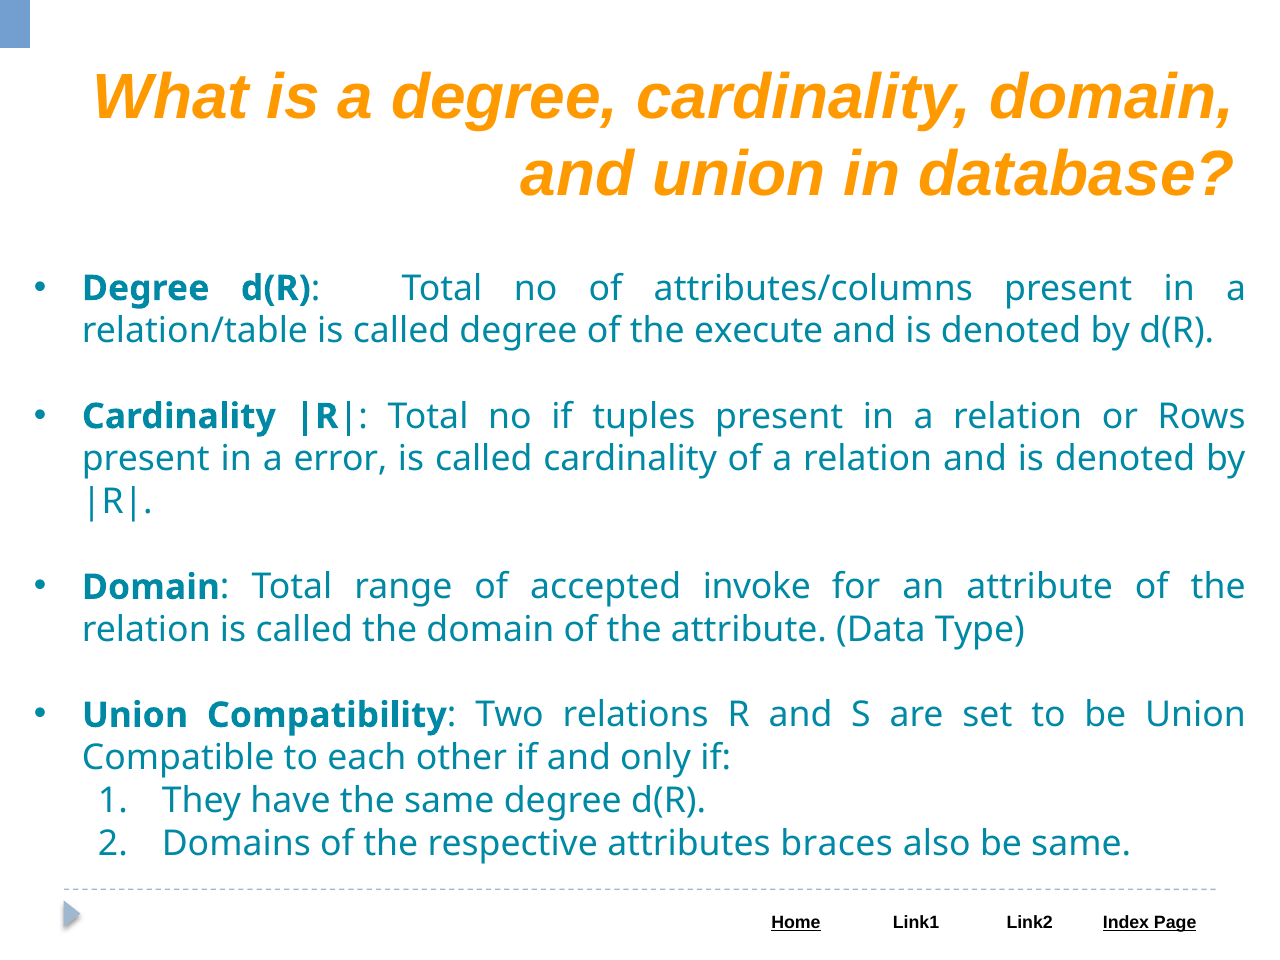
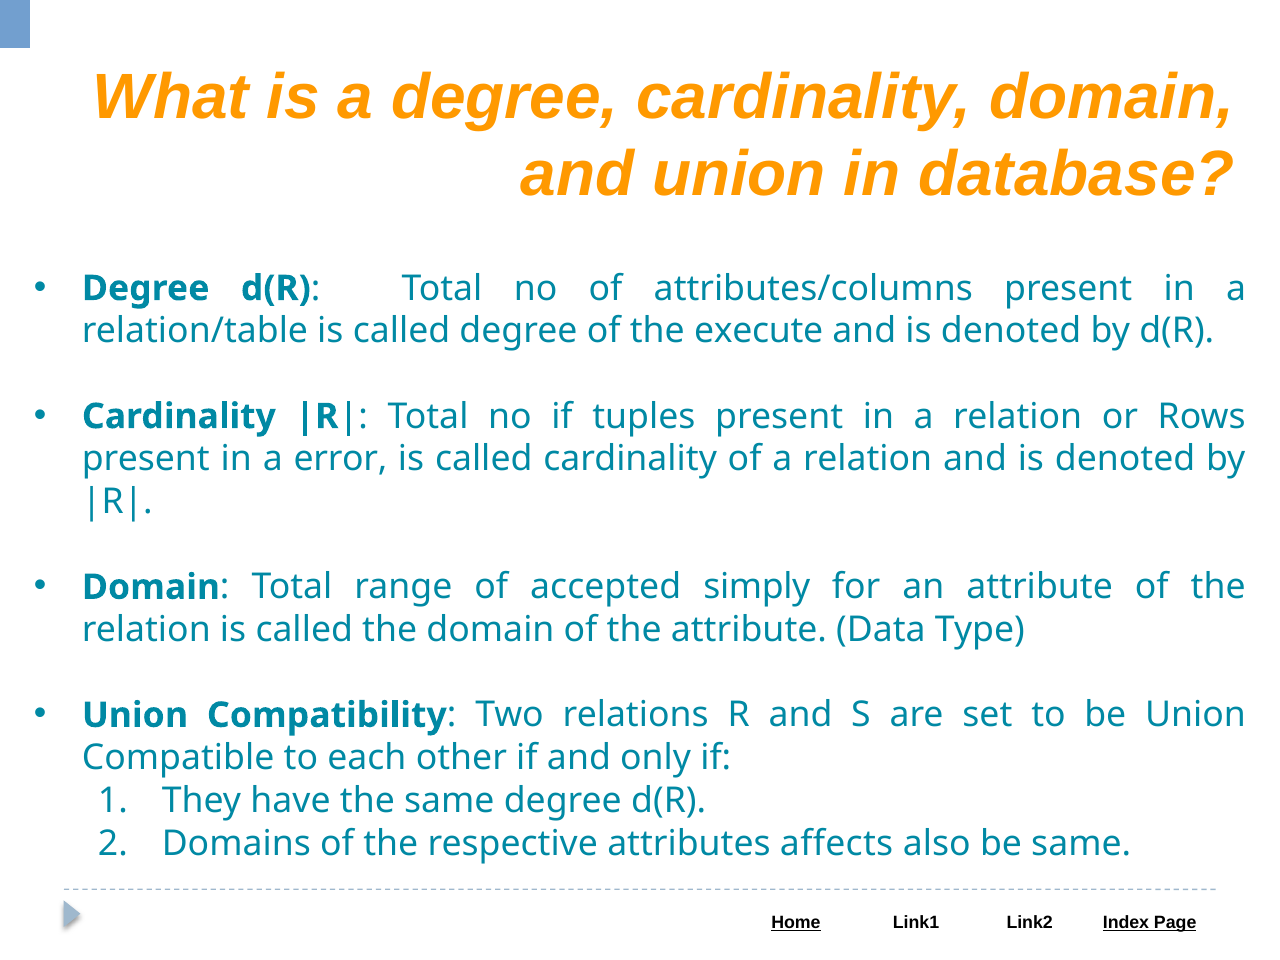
invoke: invoke -> simply
braces: braces -> affects
